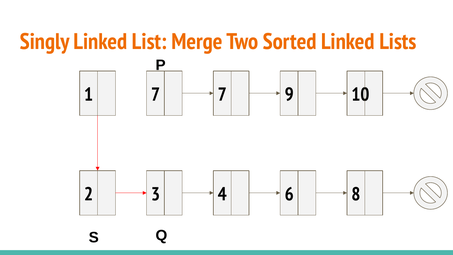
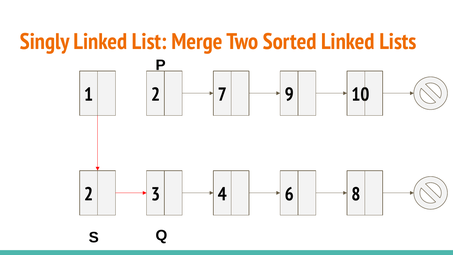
1 7: 7 -> 2
